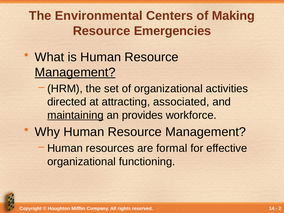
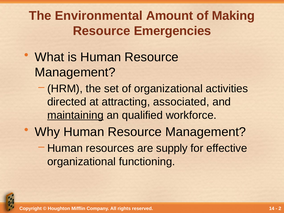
Centers: Centers -> Amount
Management at (75, 72) underline: present -> none
provides: provides -> qualified
formal: formal -> supply
